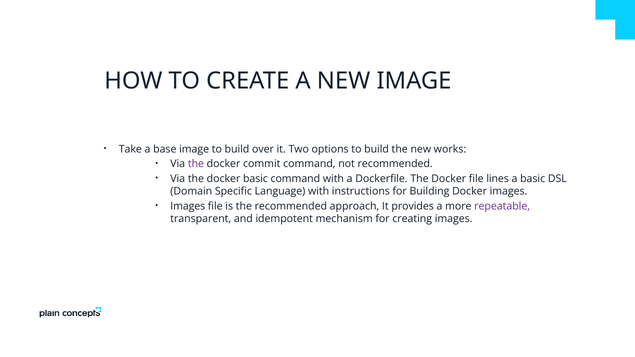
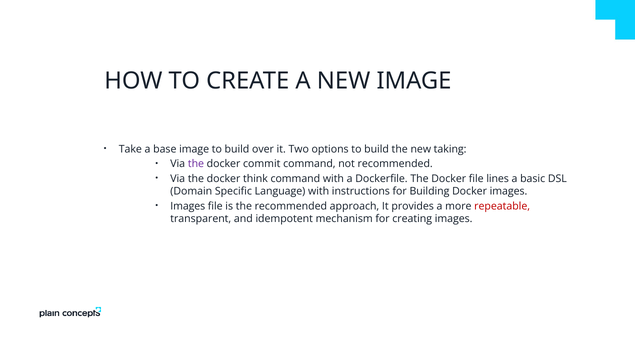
works: works -> taking
docker basic: basic -> think
repeatable colour: purple -> red
